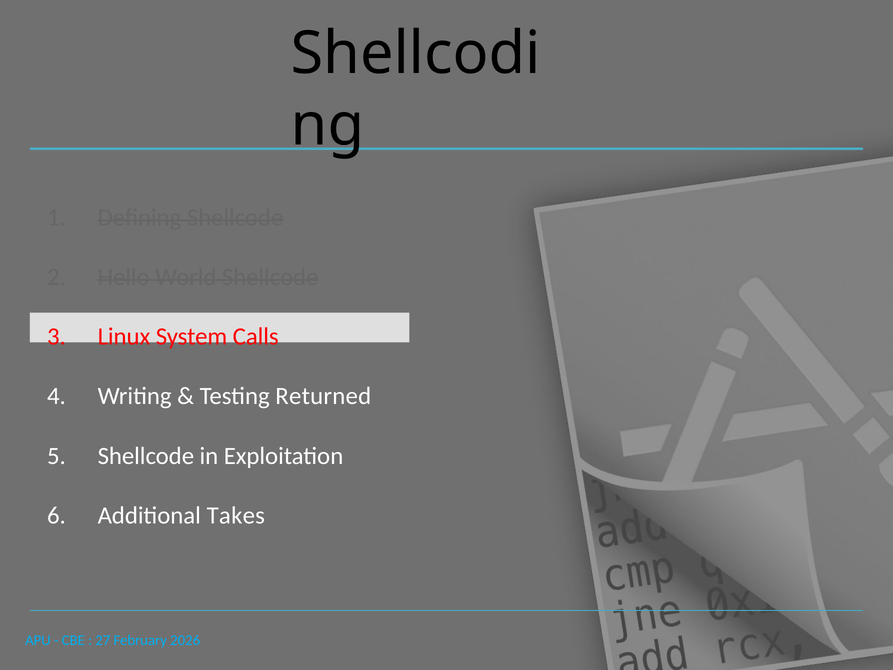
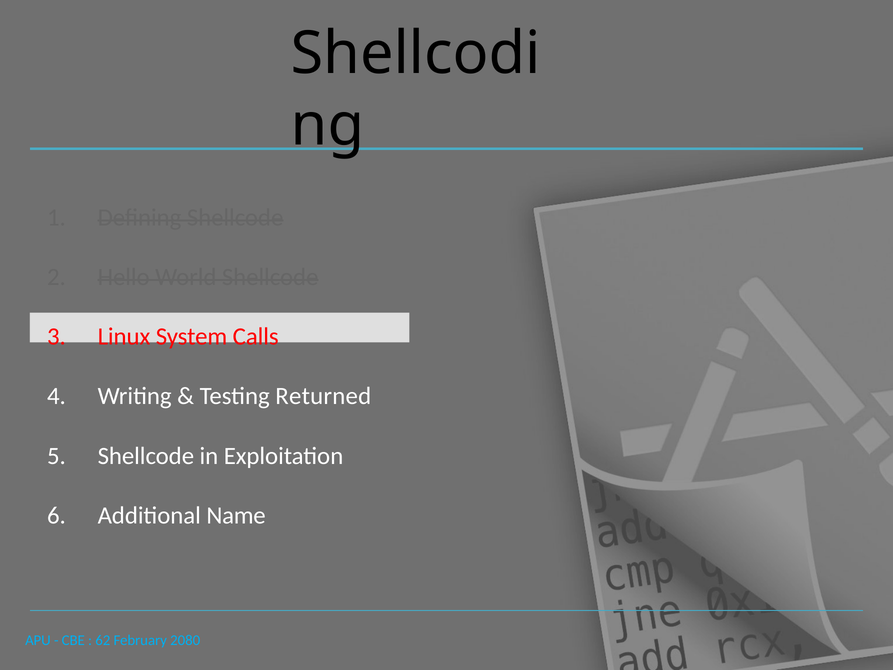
Takes: Takes -> Name
27: 27 -> 62
2026: 2026 -> 2080
